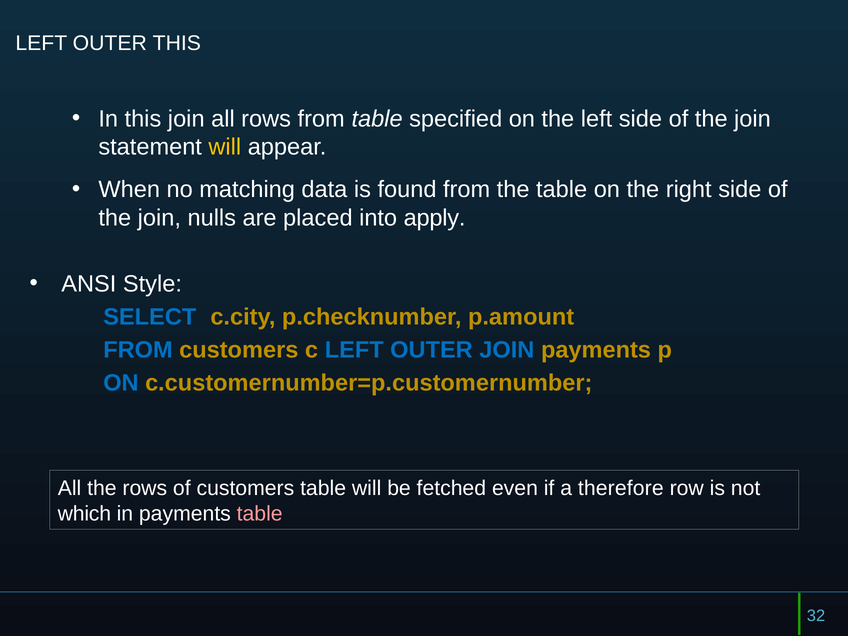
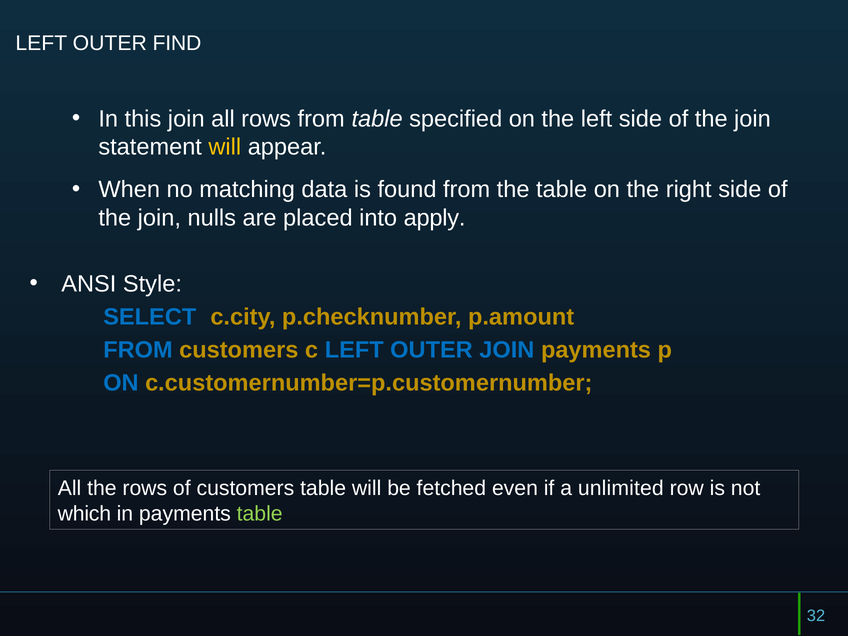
OUTER THIS: THIS -> FIND
therefore: therefore -> unlimited
table at (260, 514) colour: pink -> light green
